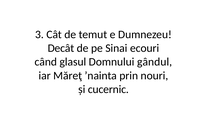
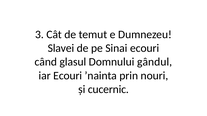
Decât: Decât -> Slavei
iar Măreţ: Măreţ -> Ecouri
